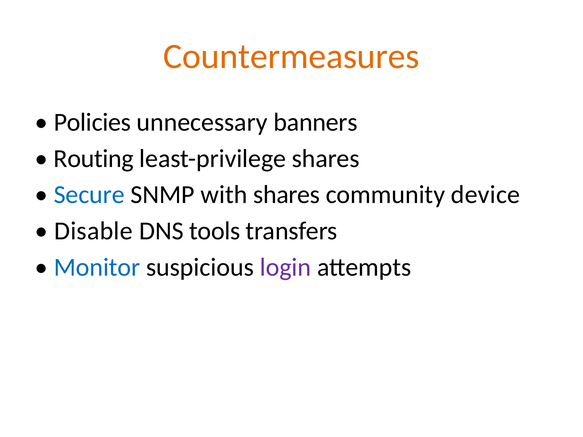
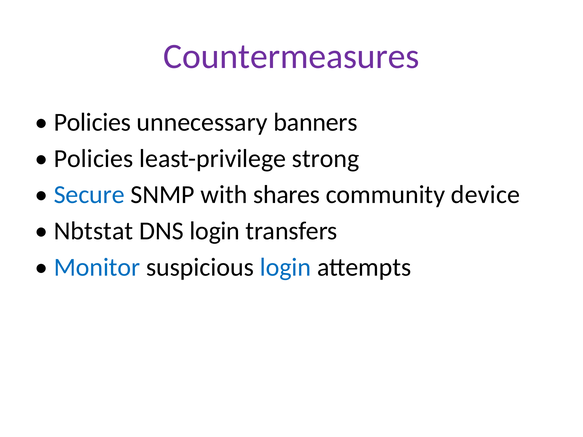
Countermeasures colour: orange -> purple
Routing at (94, 159): Routing -> Policies
least-privilege shares: shares -> strong
Disable: Disable -> Nbtstat
DNS tools: tools -> login
login at (285, 267) colour: purple -> blue
